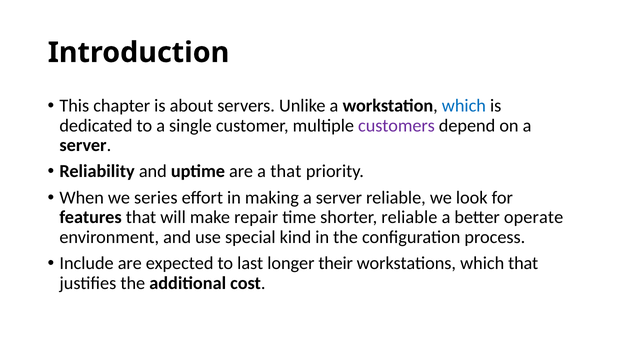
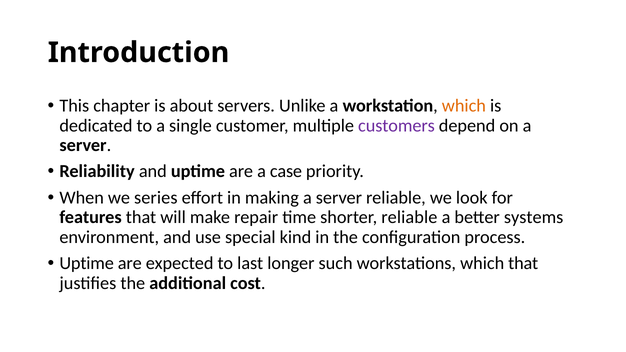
which at (464, 106) colour: blue -> orange
a that: that -> case
operate: operate -> systems
Include at (87, 263): Include -> Uptime
their: their -> such
